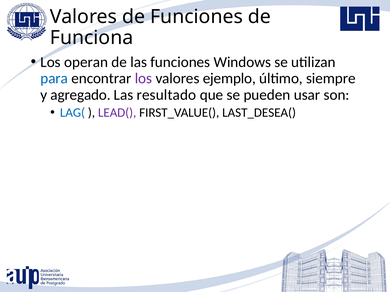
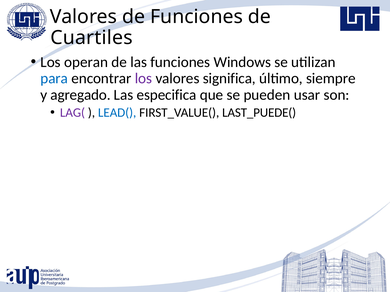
Funciona: Funciona -> Cuartiles
ejemplo: ejemplo -> significa
resultado: resultado -> especifica
LAG( colour: blue -> purple
LEAD( colour: purple -> blue
LAST_DESEA(: LAST_DESEA( -> LAST_PUEDE(
